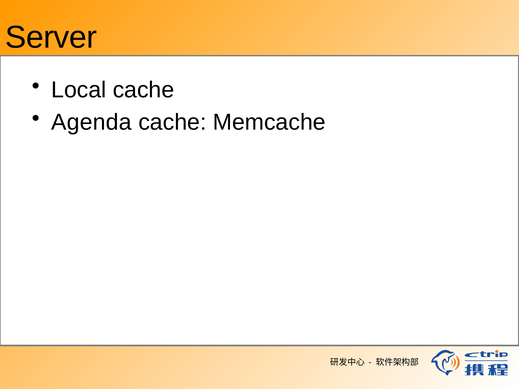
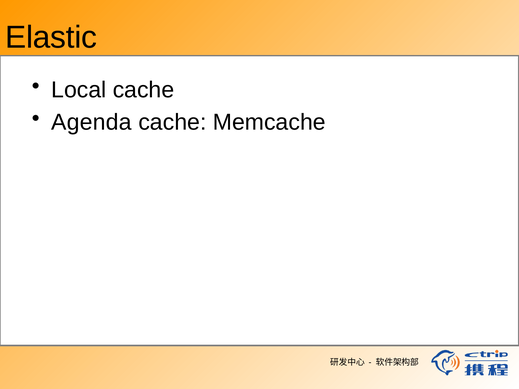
Server: Server -> Elastic
